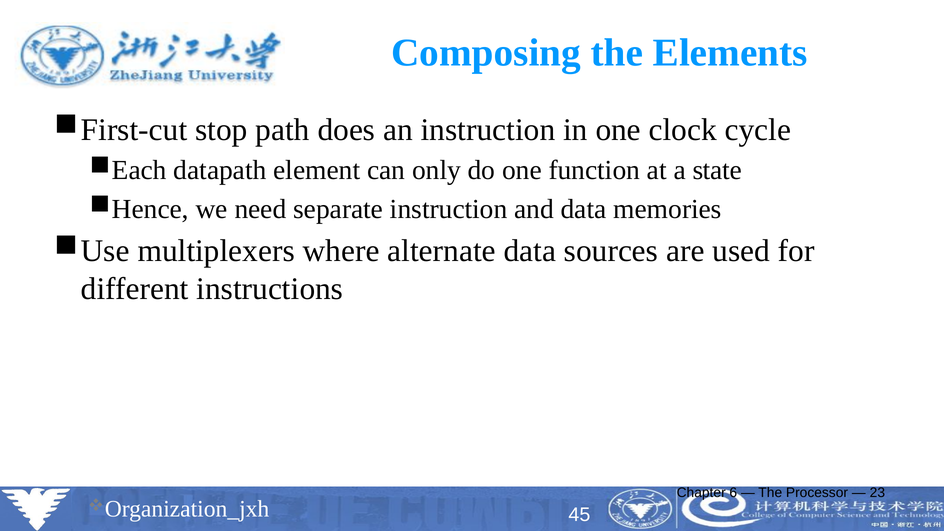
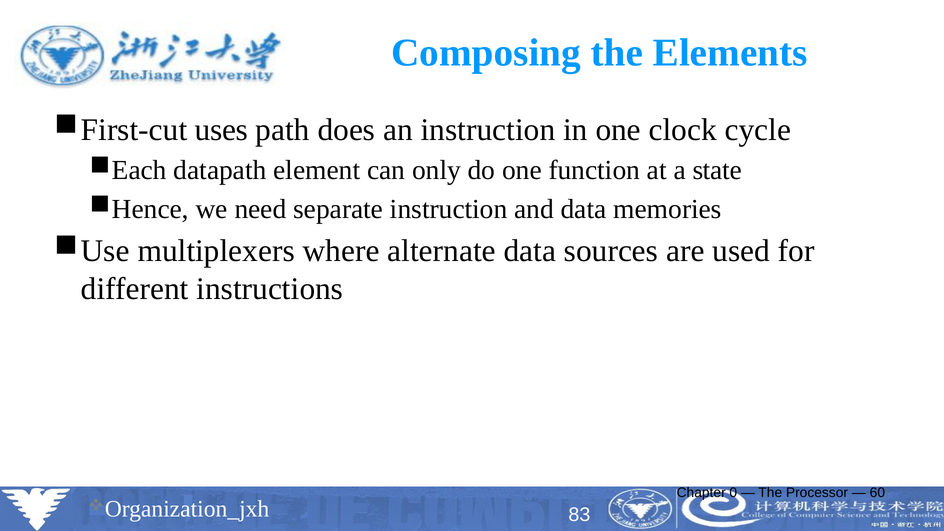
stop: stop -> uses
6: 6 -> 0
23: 23 -> 60
45: 45 -> 83
